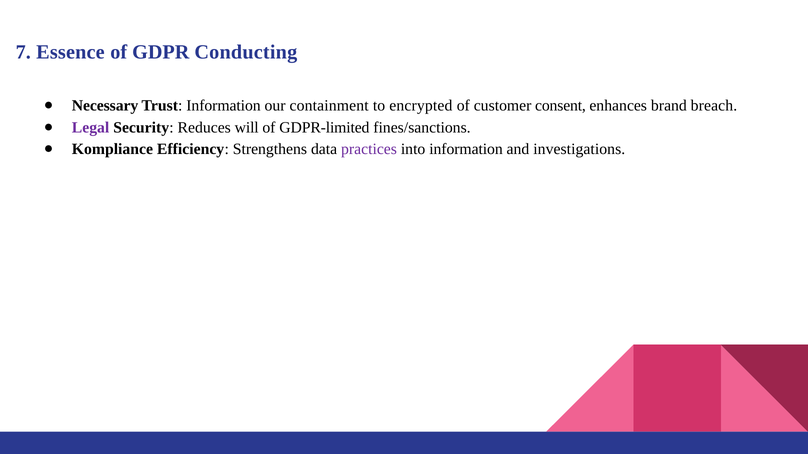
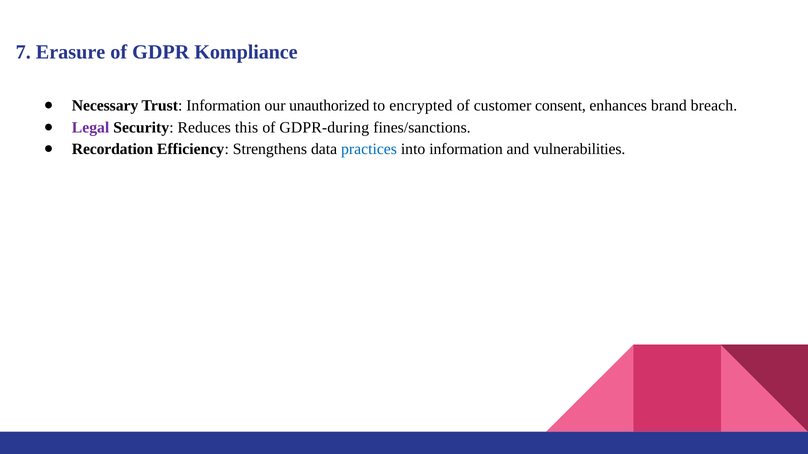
Essence: Essence -> Erasure
Conducting: Conducting -> Kompliance
containment: containment -> unauthorized
will: will -> this
GDPR-limited: GDPR-limited -> GDPR-during
Kompliance: Kompliance -> Recordation
practices colour: purple -> blue
investigations: investigations -> vulnerabilities
